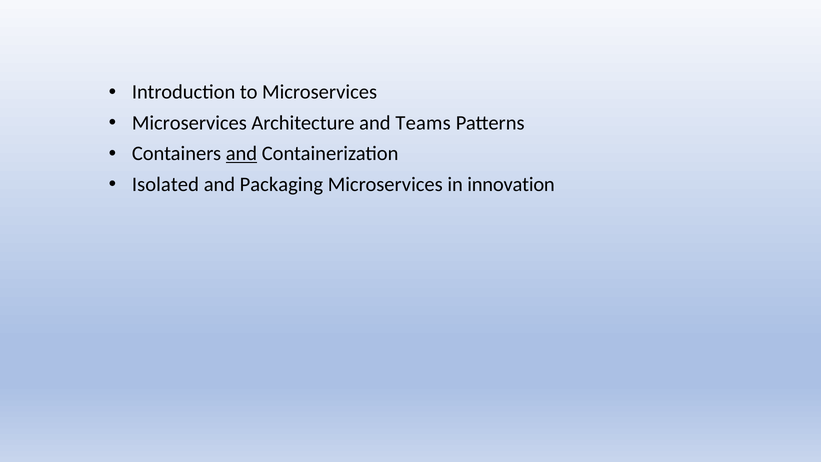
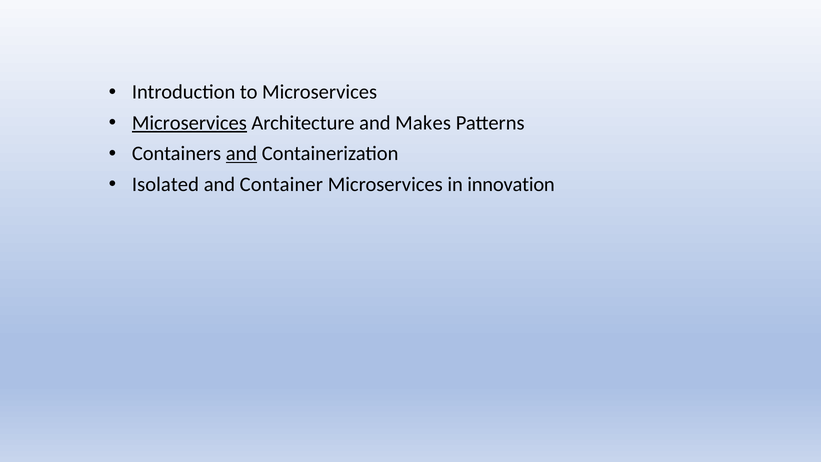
Microservices at (189, 123) underline: none -> present
Teams: Teams -> Makes
Packaging: Packaging -> Container
